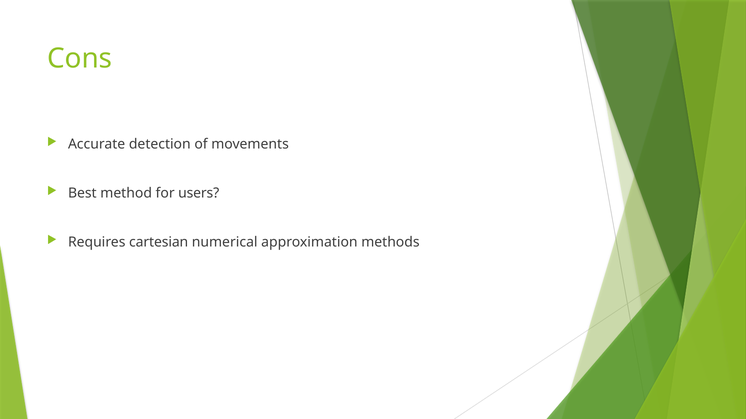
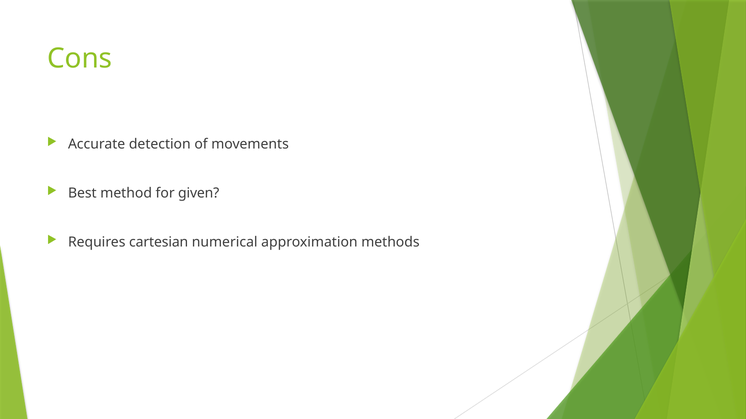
users: users -> given
